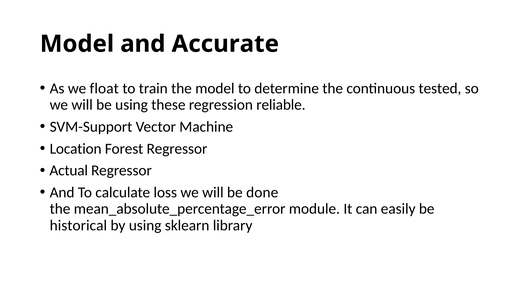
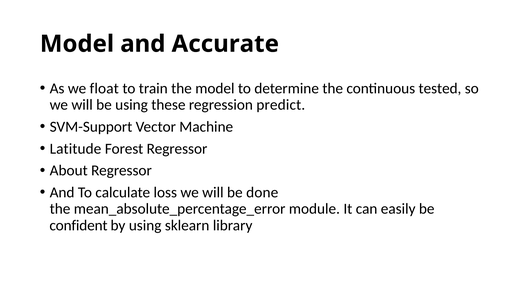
reliable: reliable -> predict
Location: Location -> Latitude
Actual: Actual -> About
historical: historical -> confident
